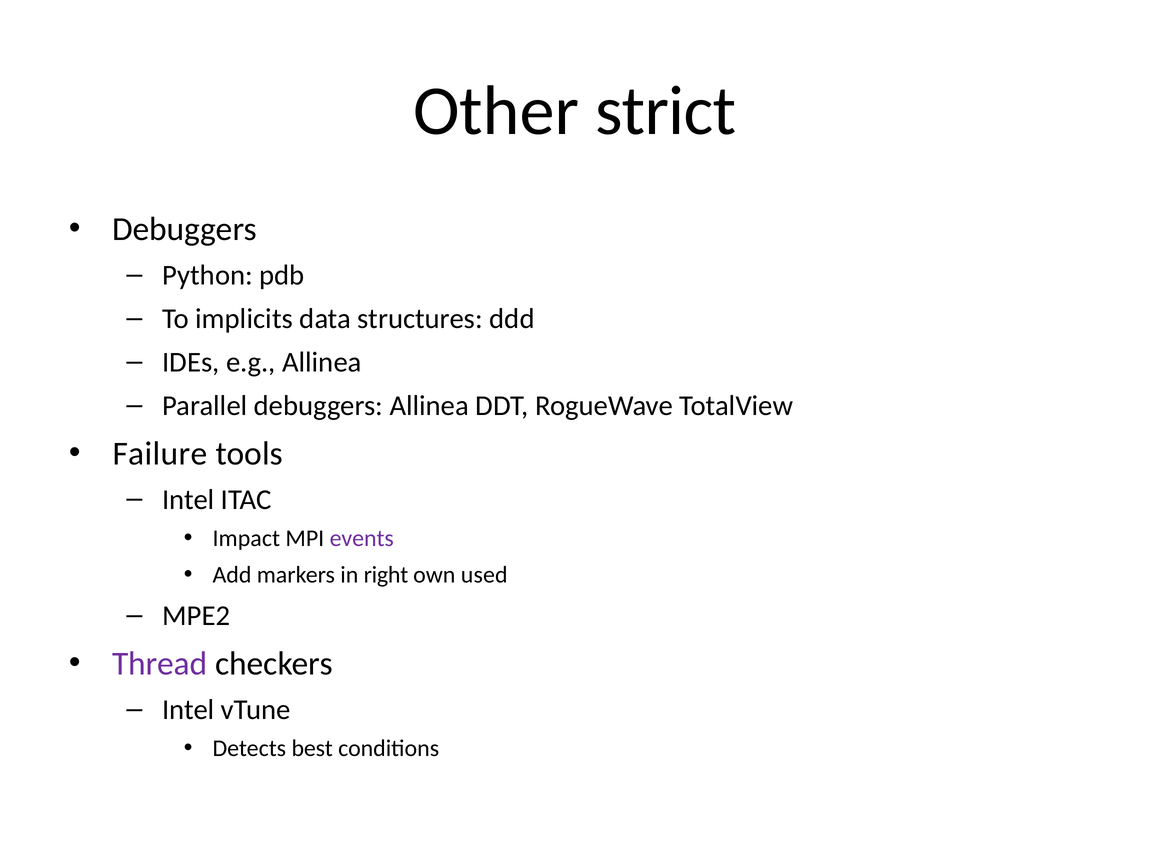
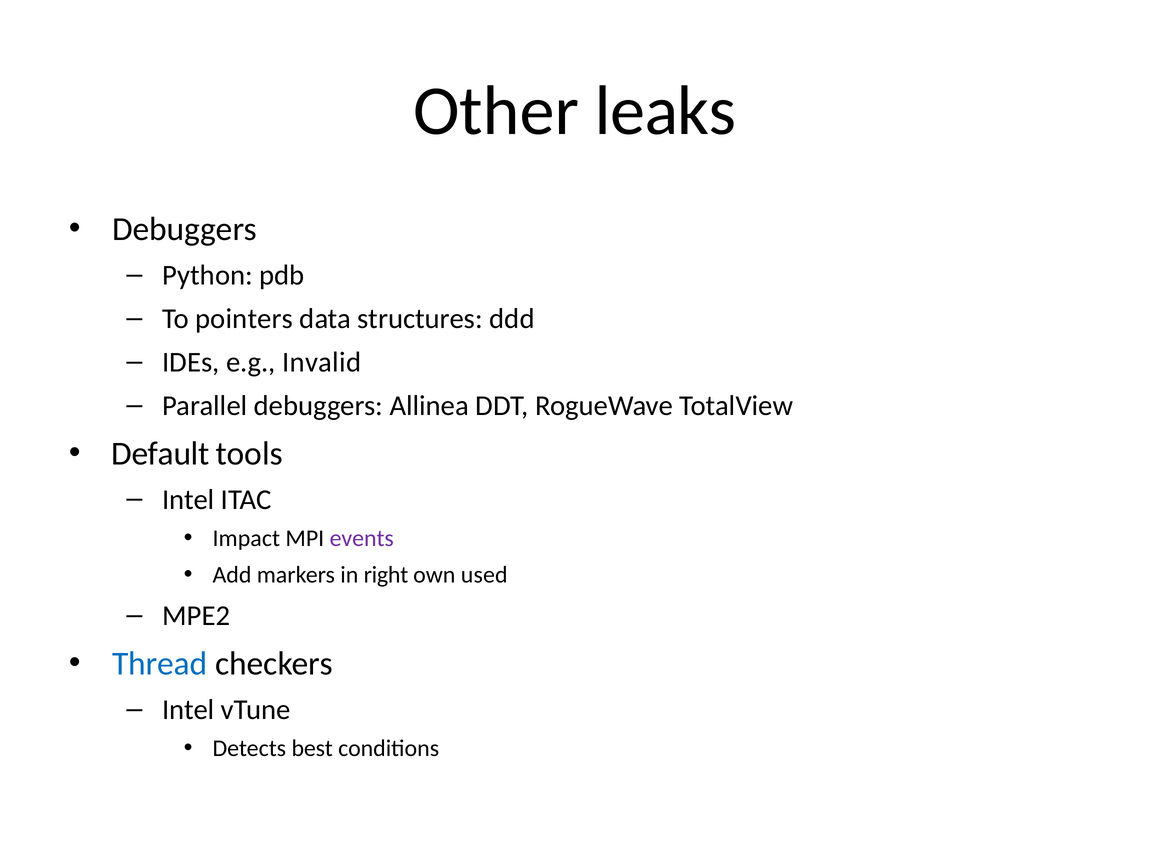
strict: strict -> leaks
implicits: implicits -> pointers
e.g Allinea: Allinea -> Invalid
Failure: Failure -> Default
Thread colour: purple -> blue
